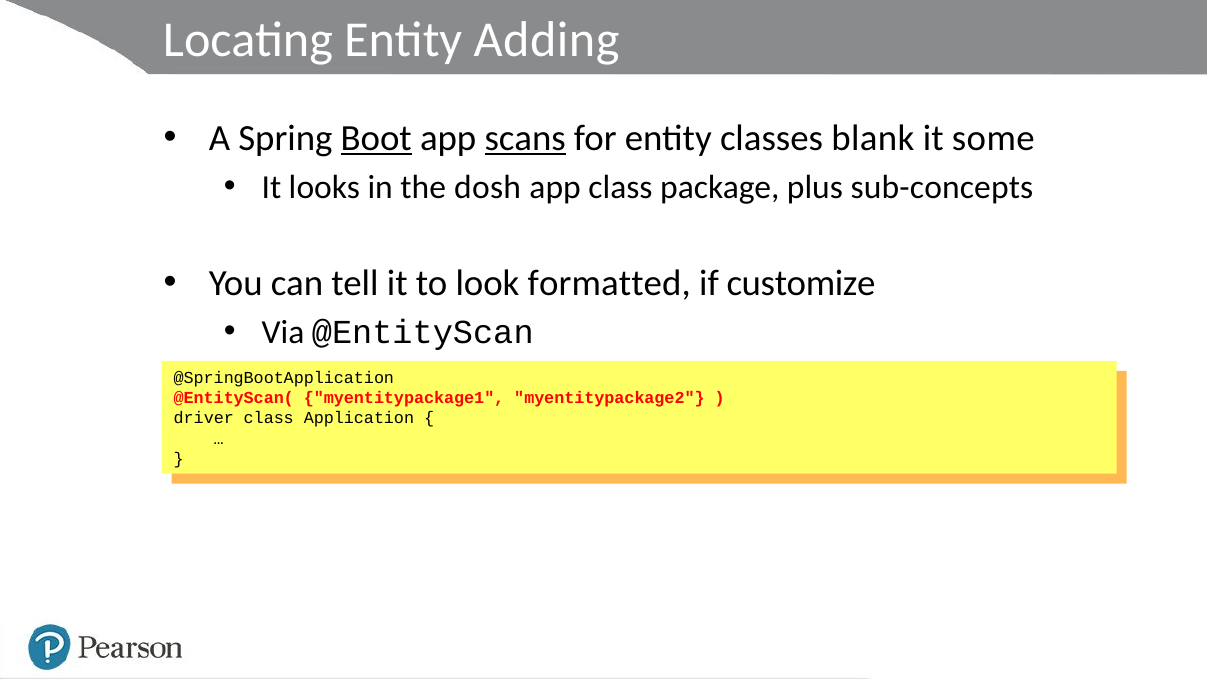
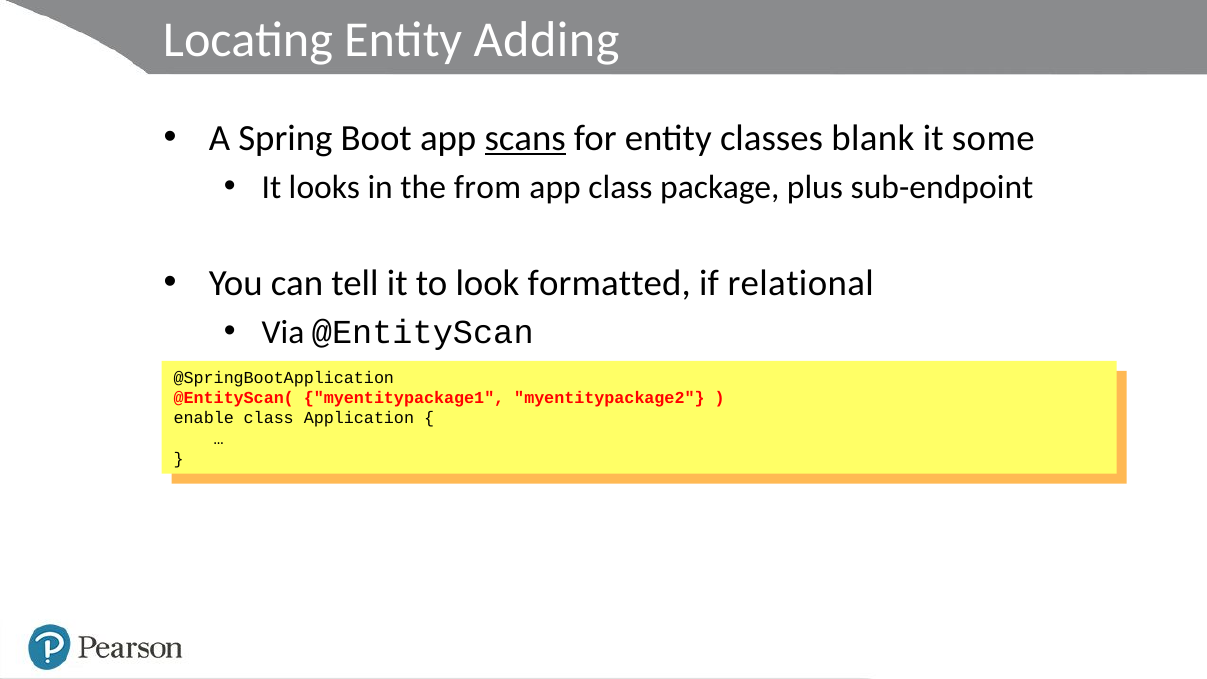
Boot underline: present -> none
dosh: dosh -> from
sub-concepts: sub-concepts -> sub-endpoint
customize: customize -> relational
driver: driver -> enable
